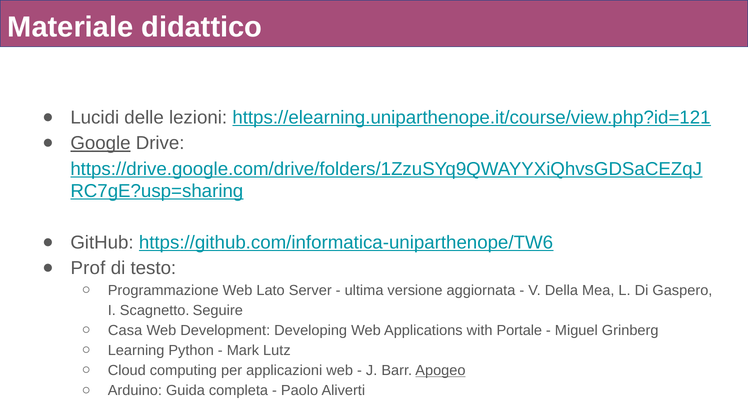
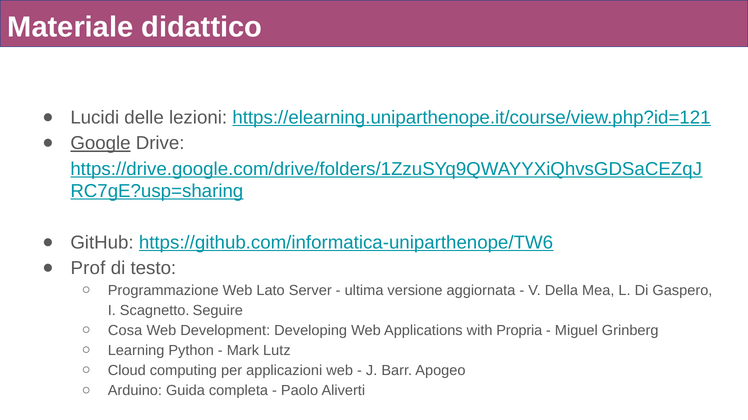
Casa: Casa -> Cosa
Portale: Portale -> Propria
Apogeo underline: present -> none
